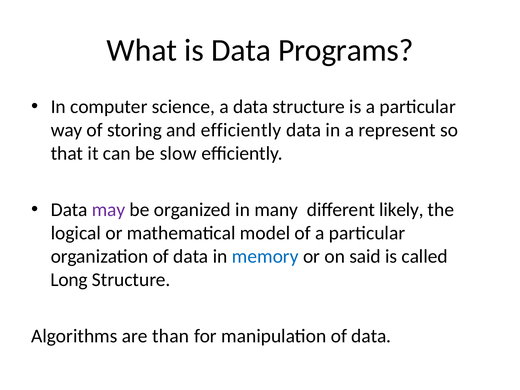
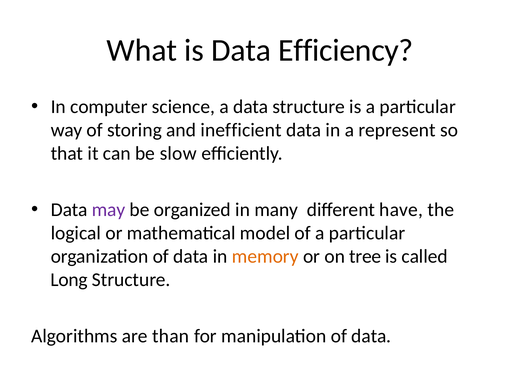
Programs: Programs -> Efficiency
and efficiently: efficiently -> inefficient
likely: likely -> have
memory colour: blue -> orange
said: said -> tree
